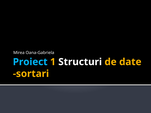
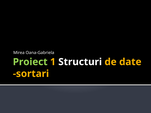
Proiect colour: light blue -> light green
